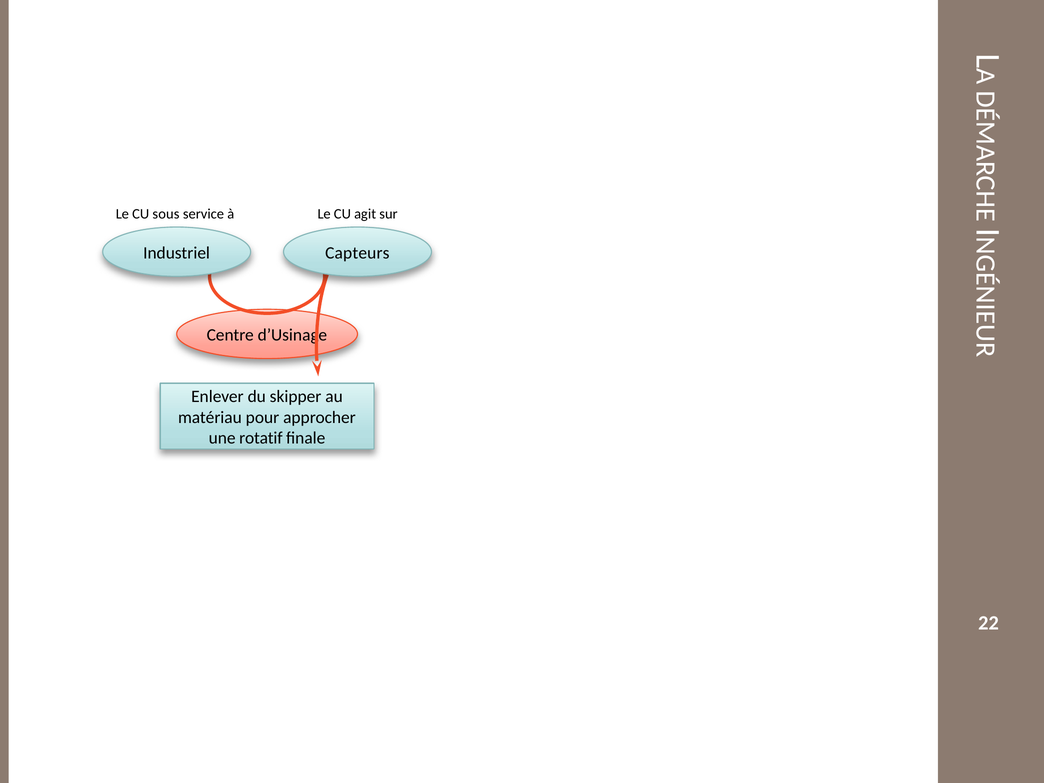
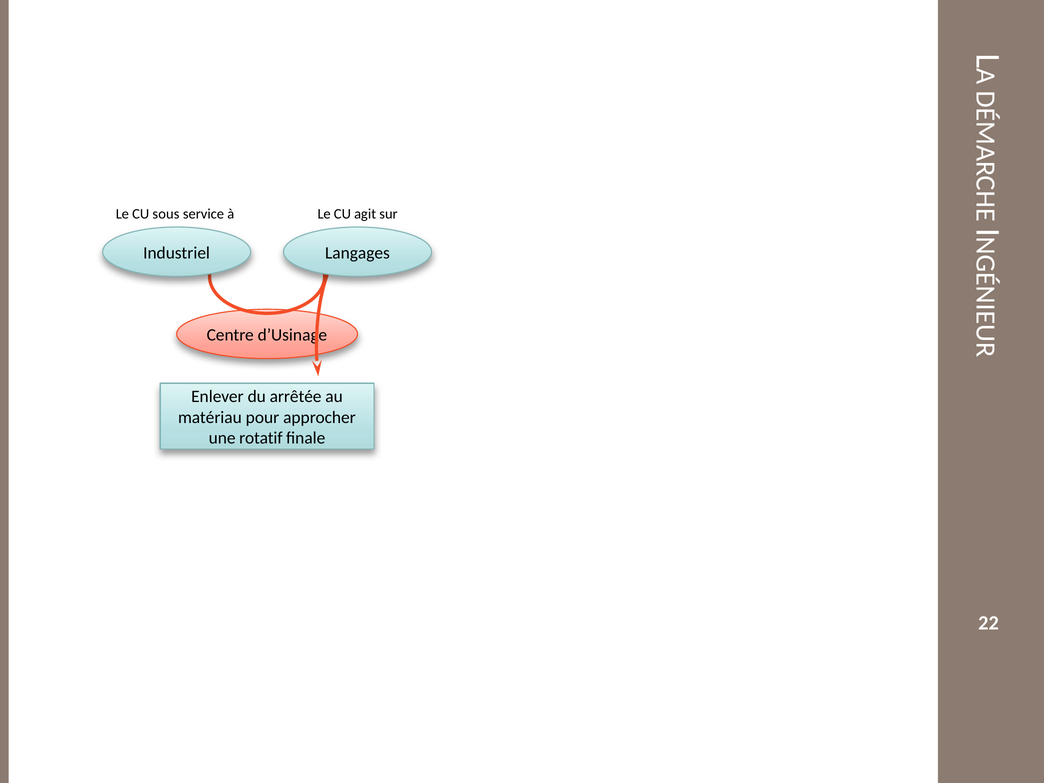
Capteurs: Capteurs -> Langages
skipper: skipper -> arrêtée
